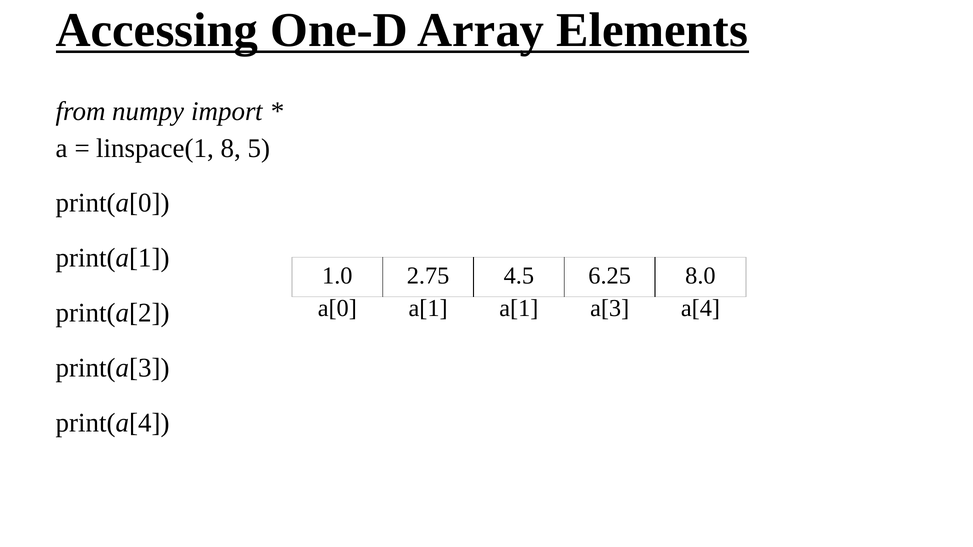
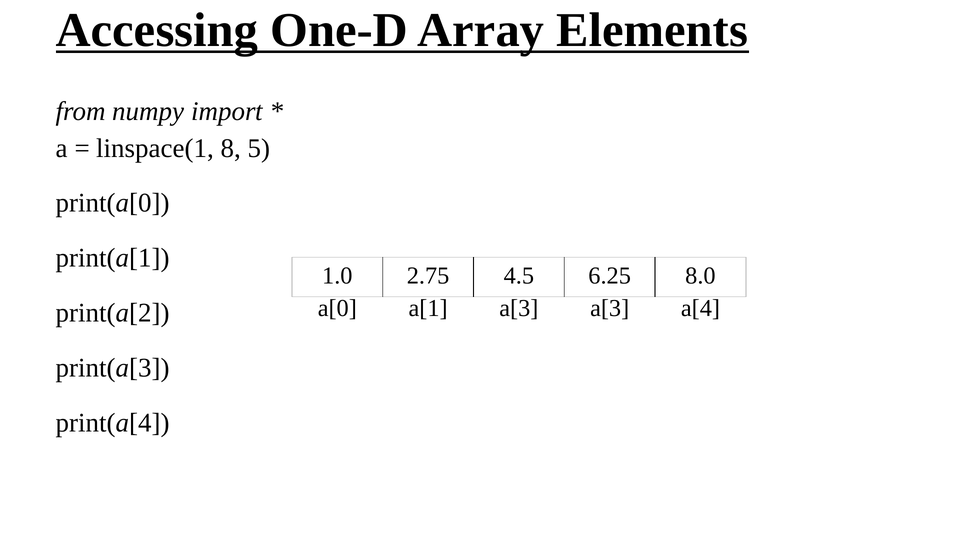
a[1 a[1: a[1 -> a[3
